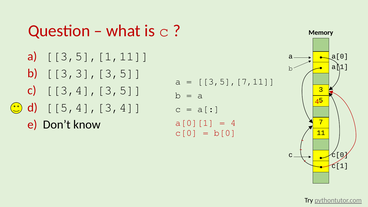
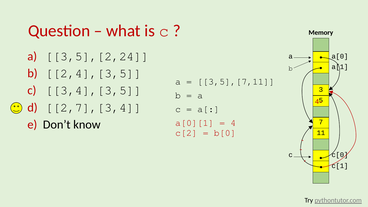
3,5],[1,11: 3,5],[1,11 -> 3,5],[2,24
3,3],[3,5: 3,3],[3,5 -> 2,4],[3,5
5,4],[3,4: 5,4],[3,4 -> 2,7],[3,4
c[0 at (186, 133): c[0 -> c[2
